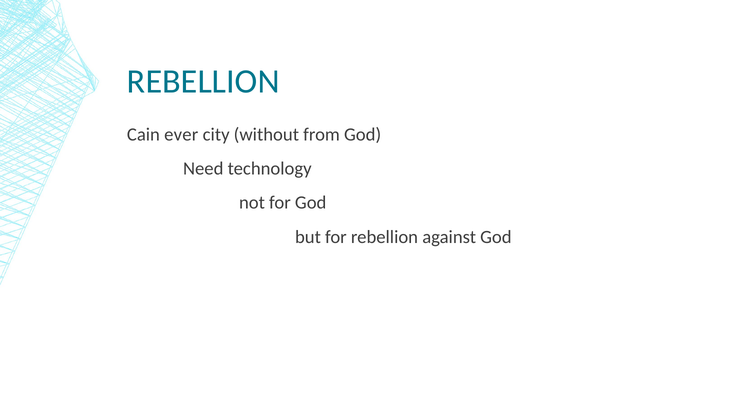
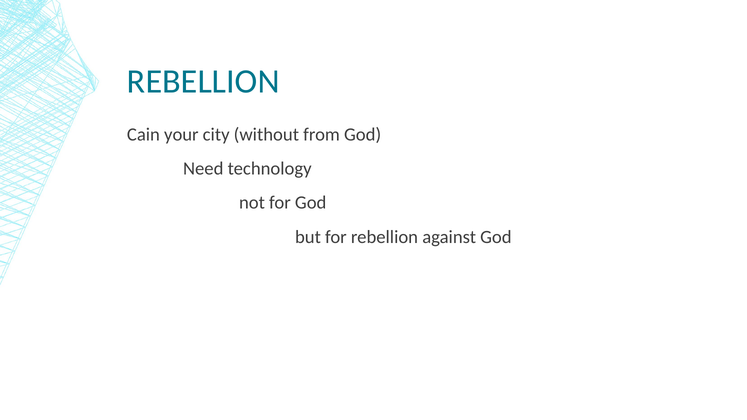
ever: ever -> your
